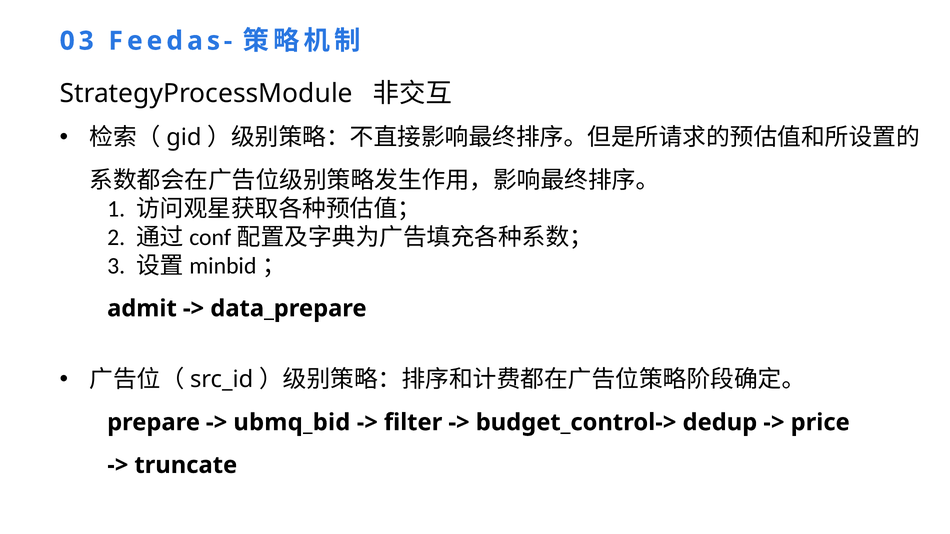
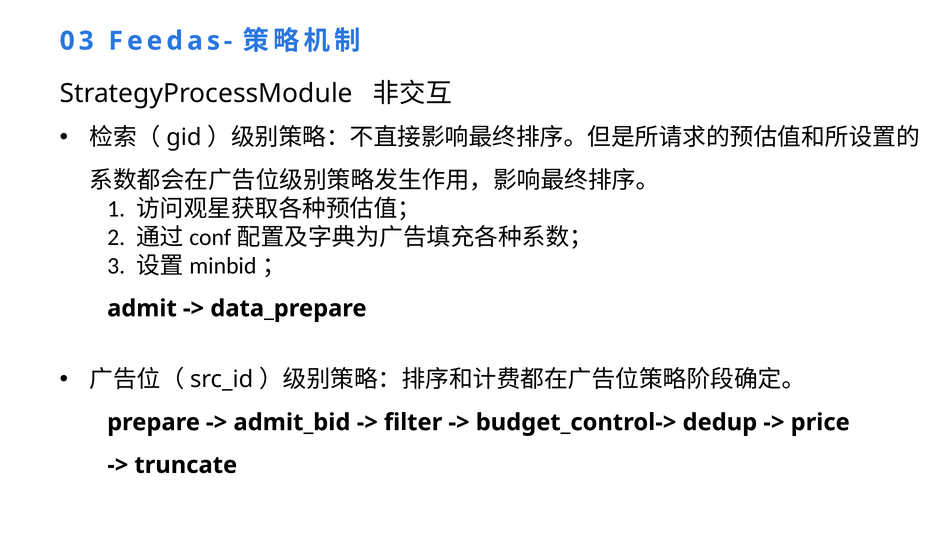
ubmq_bid: ubmq_bid -> admit_bid
